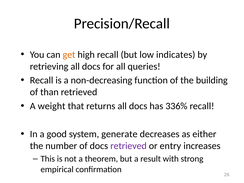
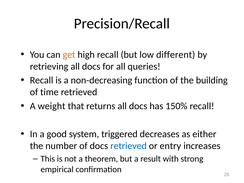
indicates: indicates -> different
than: than -> time
336%: 336% -> 150%
generate: generate -> triggered
retrieved at (129, 146) colour: purple -> blue
